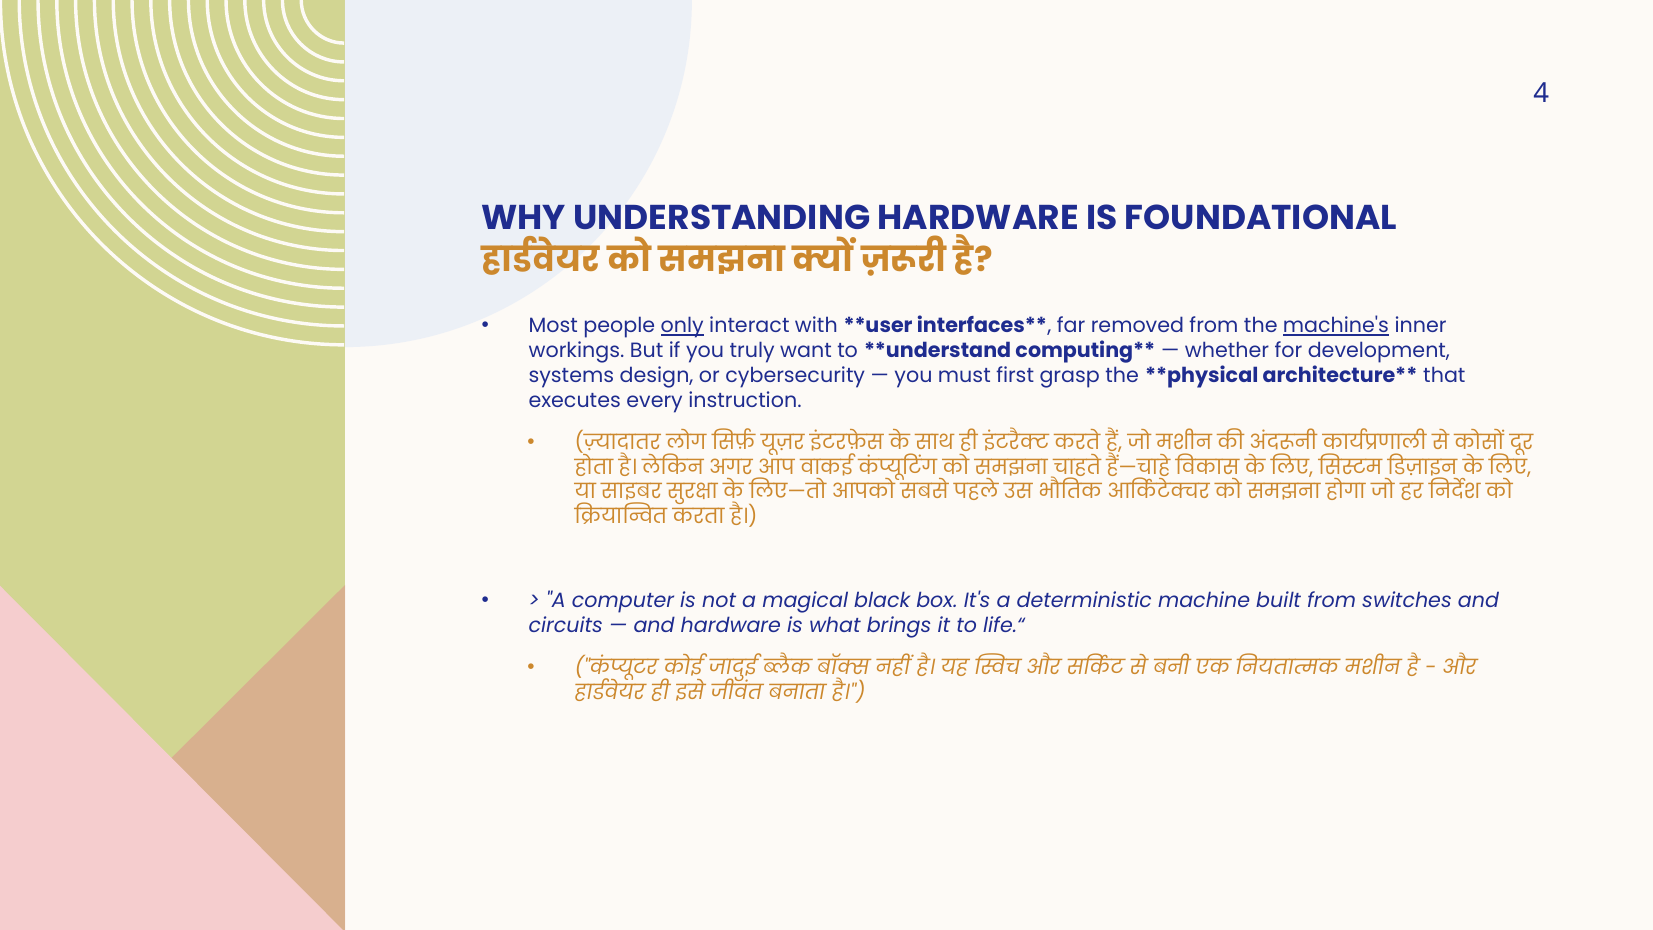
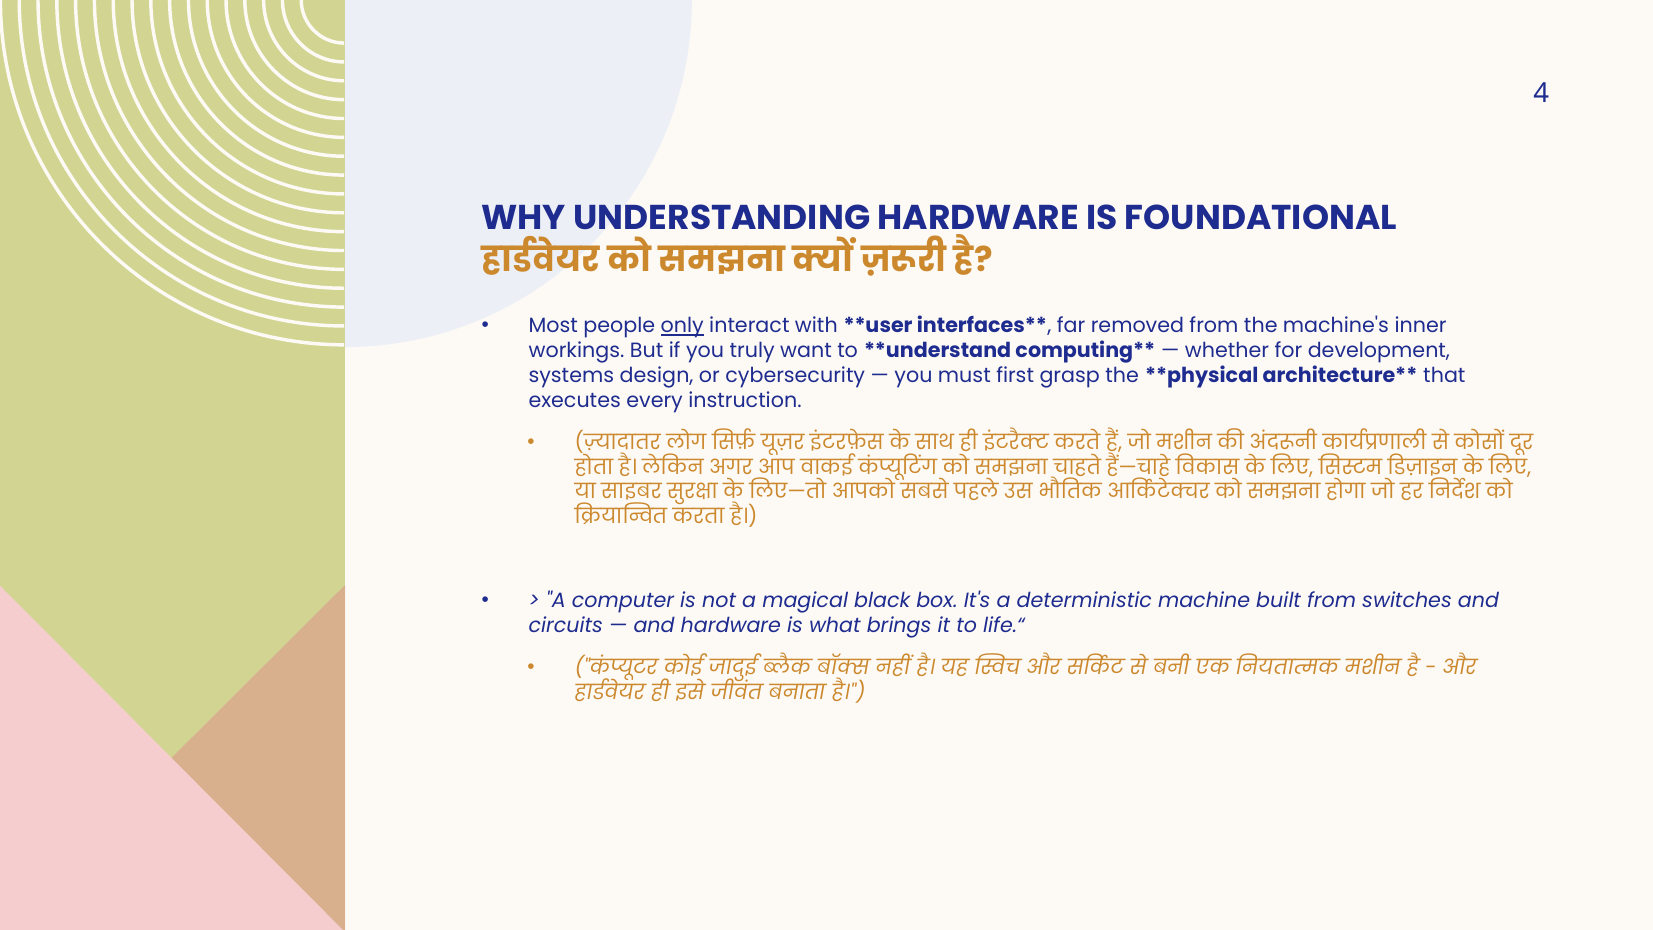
machine's underline: present -> none
